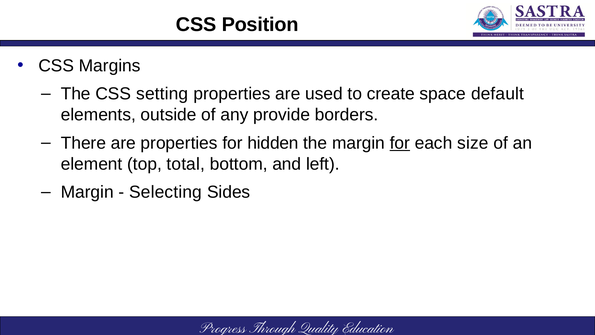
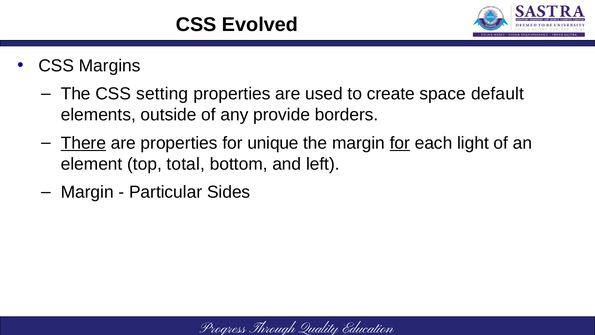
Position: Position -> Evolved
There underline: none -> present
hidden: hidden -> unique
size: size -> light
Selecting: Selecting -> Particular
